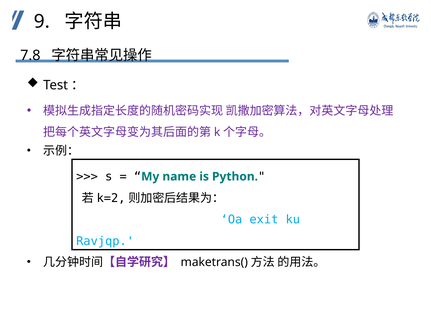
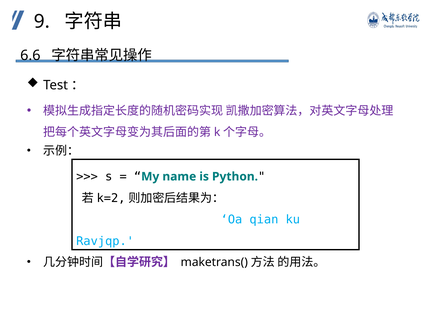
7.8: 7.8 -> 6.6
exit: exit -> qian
